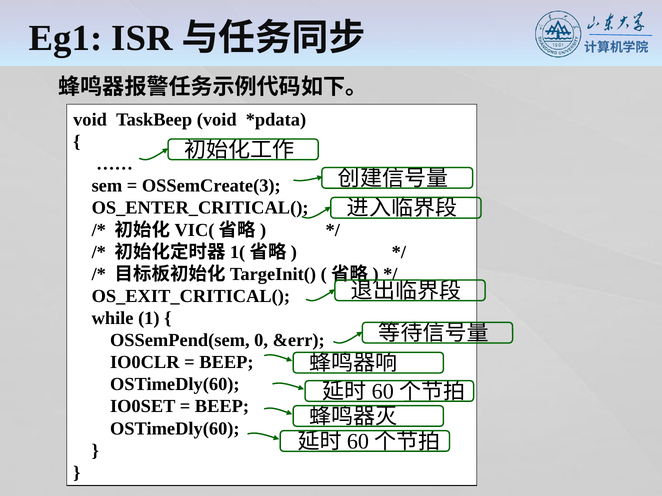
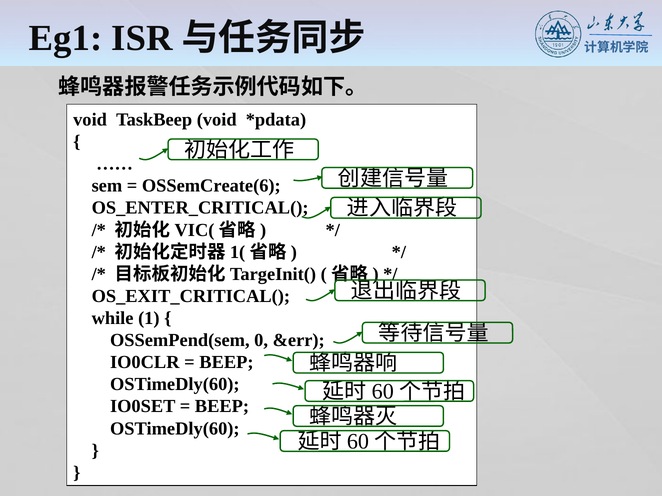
OSSemCreate(3: OSSemCreate(3 -> OSSemCreate(6
